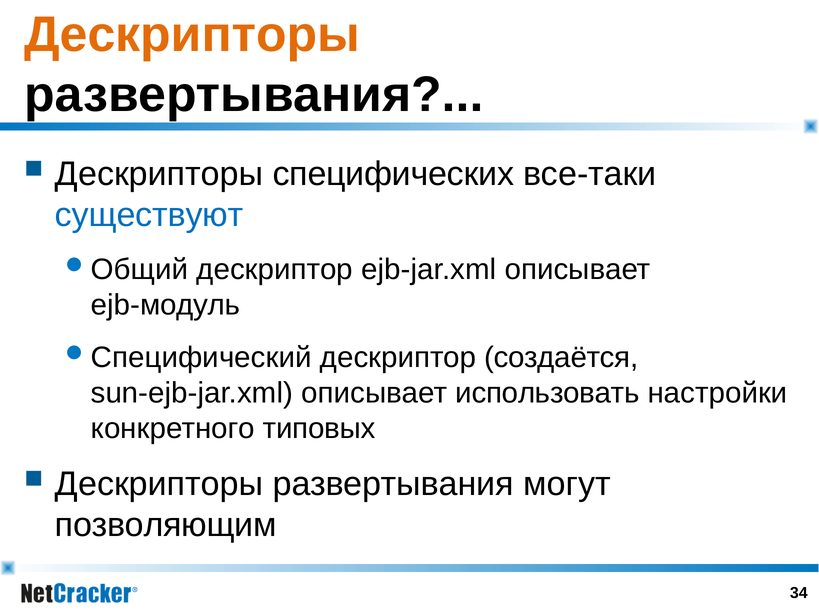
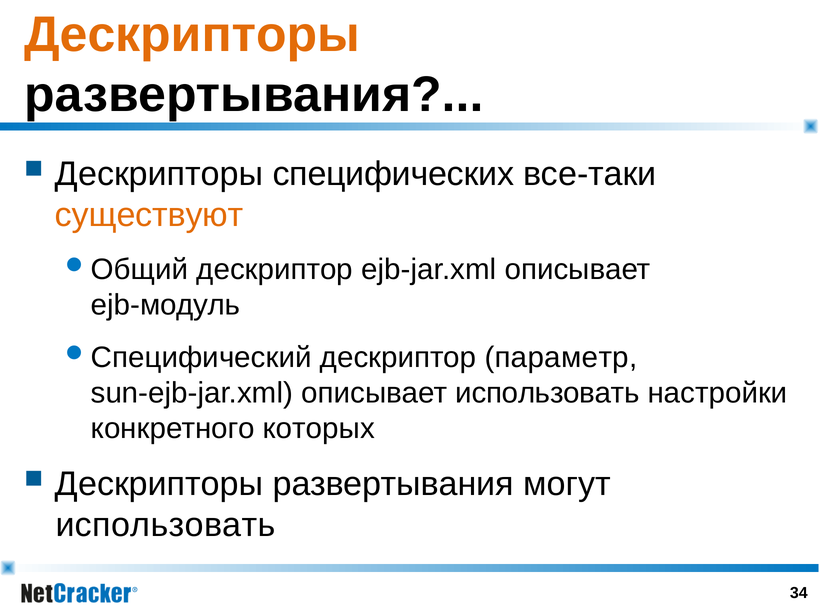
существуют colour: blue -> orange
создаётся: создаётся -> параметр
типовых: типовых -> которых
позволяющим at (166, 525): позволяющим -> использовать
